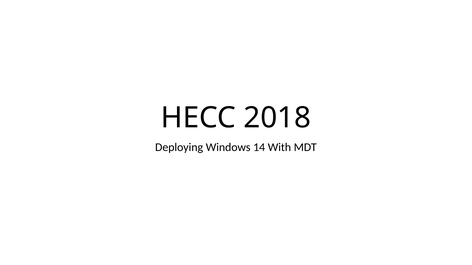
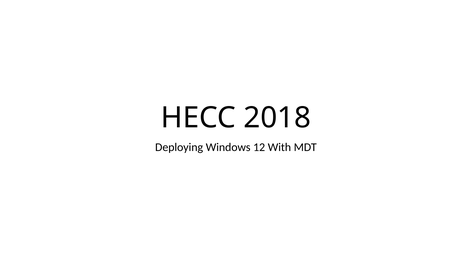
14: 14 -> 12
